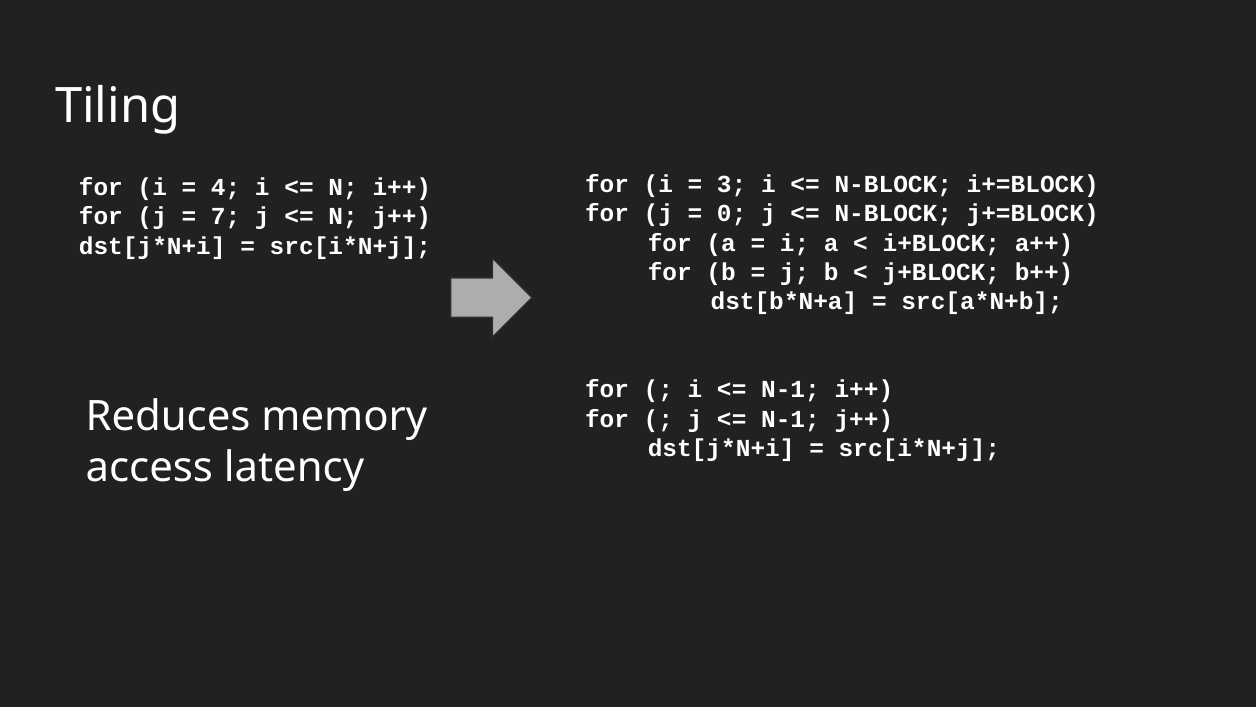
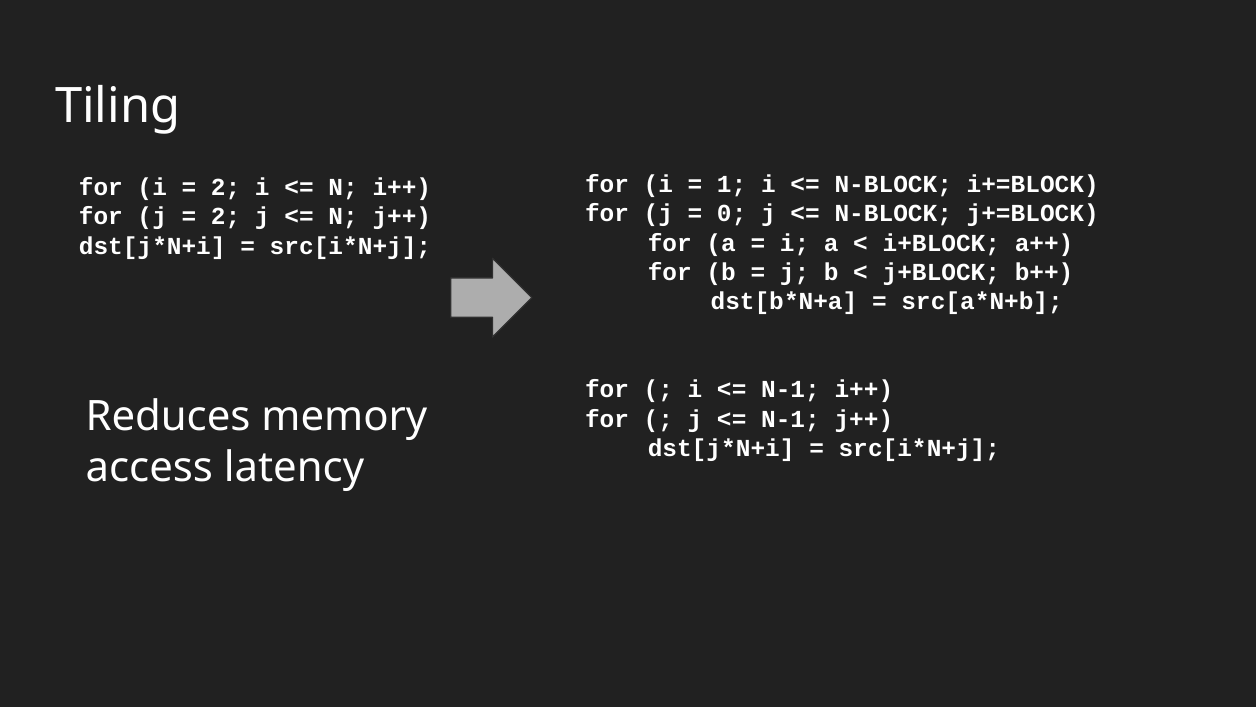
3: 3 -> 1
4 at (226, 187): 4 -> 2
7 at (226, 217): 7 -> 2
